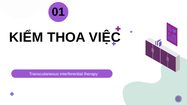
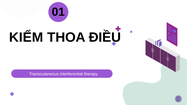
VIỆC: VIỆC -> ĐIỀU
